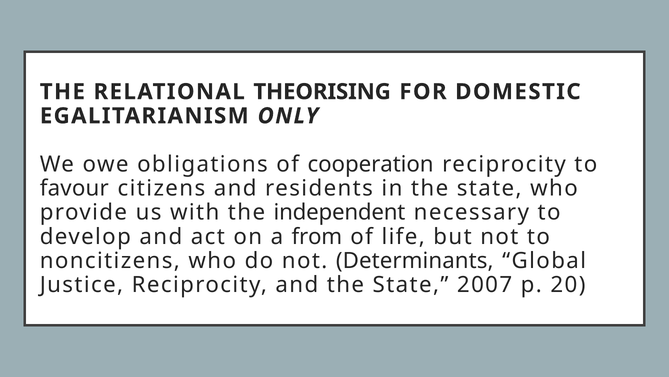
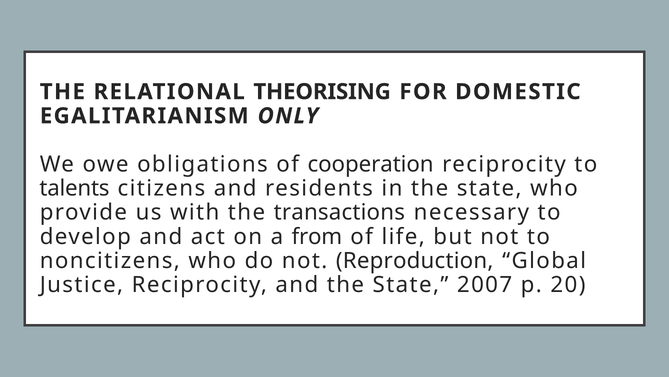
favour: favour -> talents
independent: independent -> transactions
Determinants: Determinants -> Reproduction
